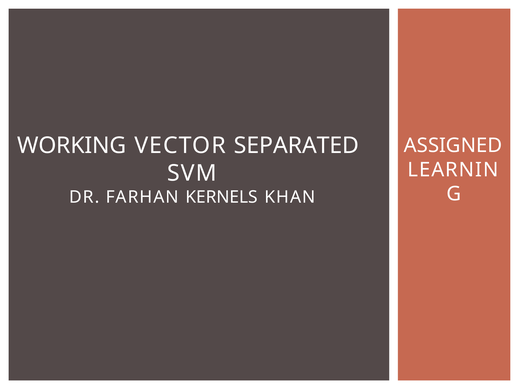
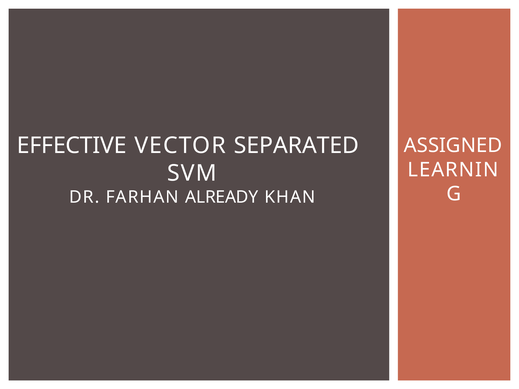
WORKING: WORKING -> EFFECTIVE
KERNELS: KERNELS -> ALREADY
